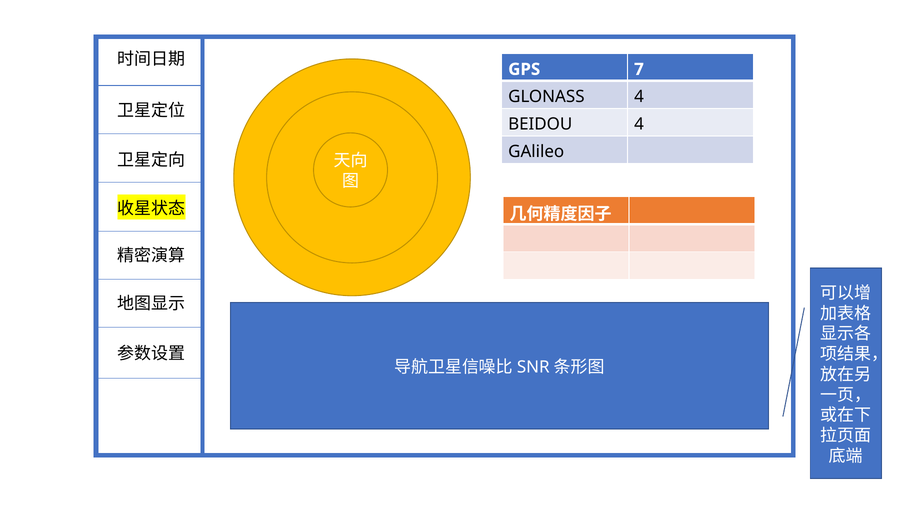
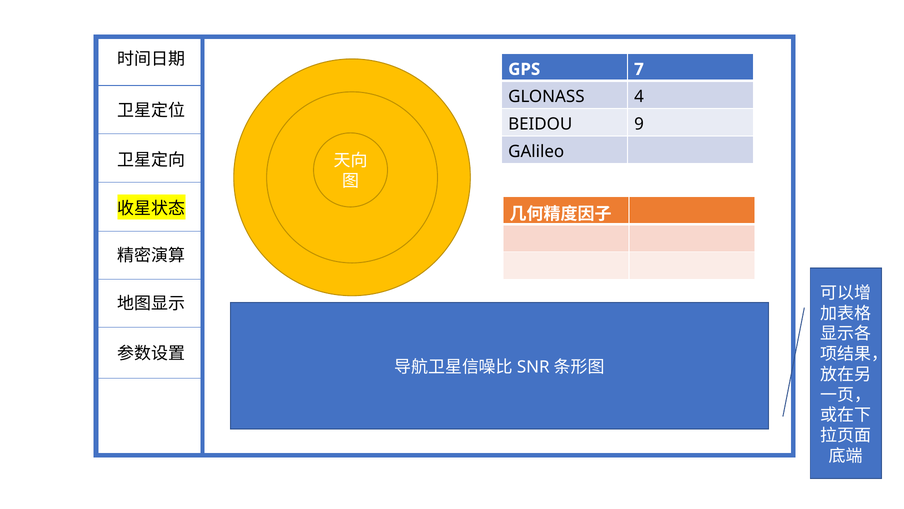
BEIDOU 4: 4 -> 9
